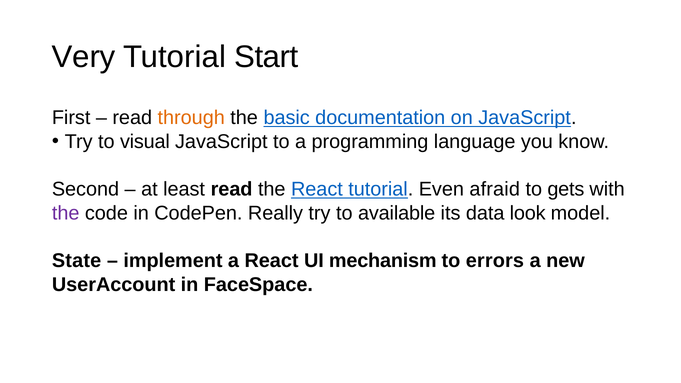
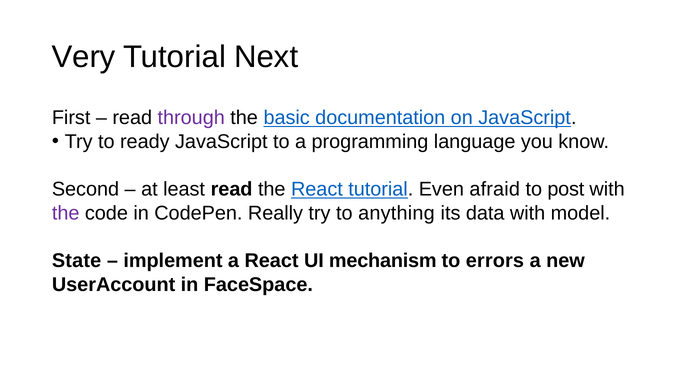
Start: Start -> Next
through colour: orange -> purple
visual: visual -> ready
gets: gets -> post
available: available -> anything
data look: look -> with
